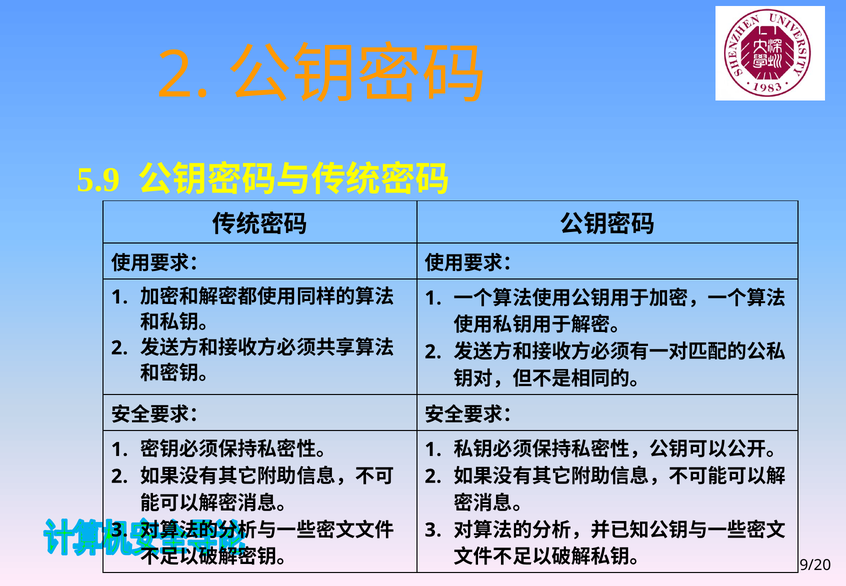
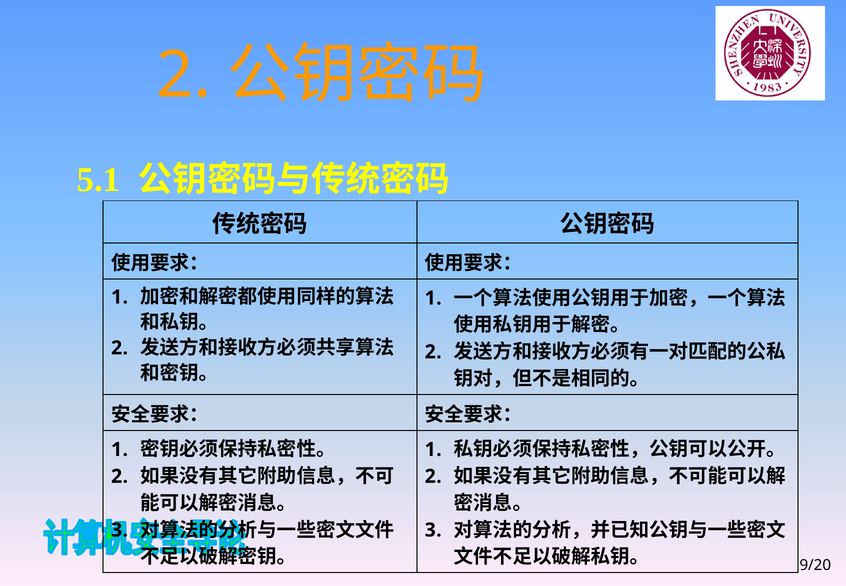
5.9: 5.9 -> 5.1
